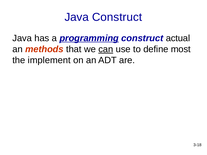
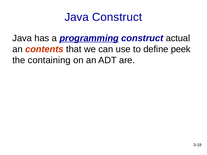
methods: methods -> contents
can underline: present -> none
most: most -> peek
implement: implement -> containing
